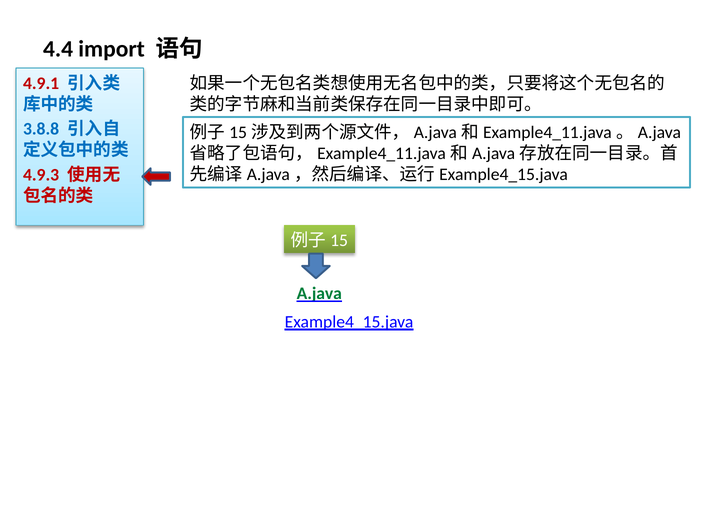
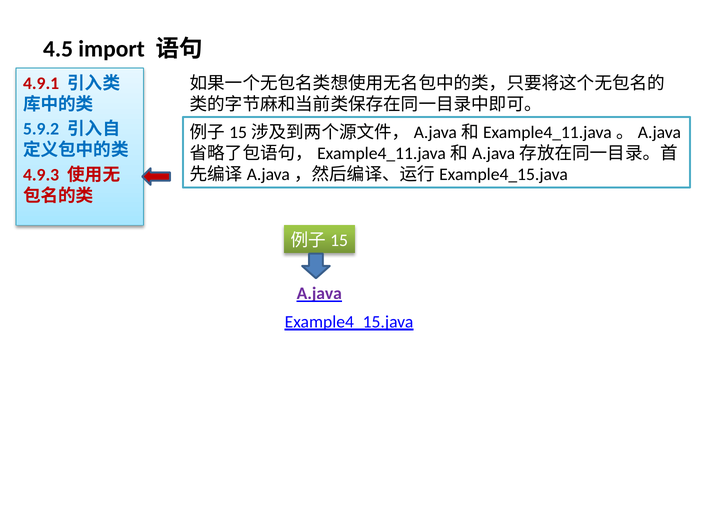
4.4: 4.4 -> 4.5
3.8.8: 3.8.8 -> 5.9.2
A.java colour: green -> purple
